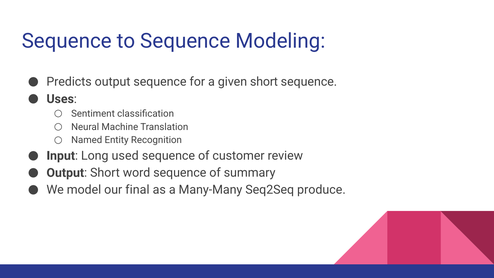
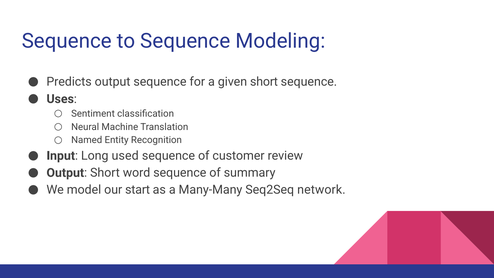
final: final -> start
produce: produce -> network
